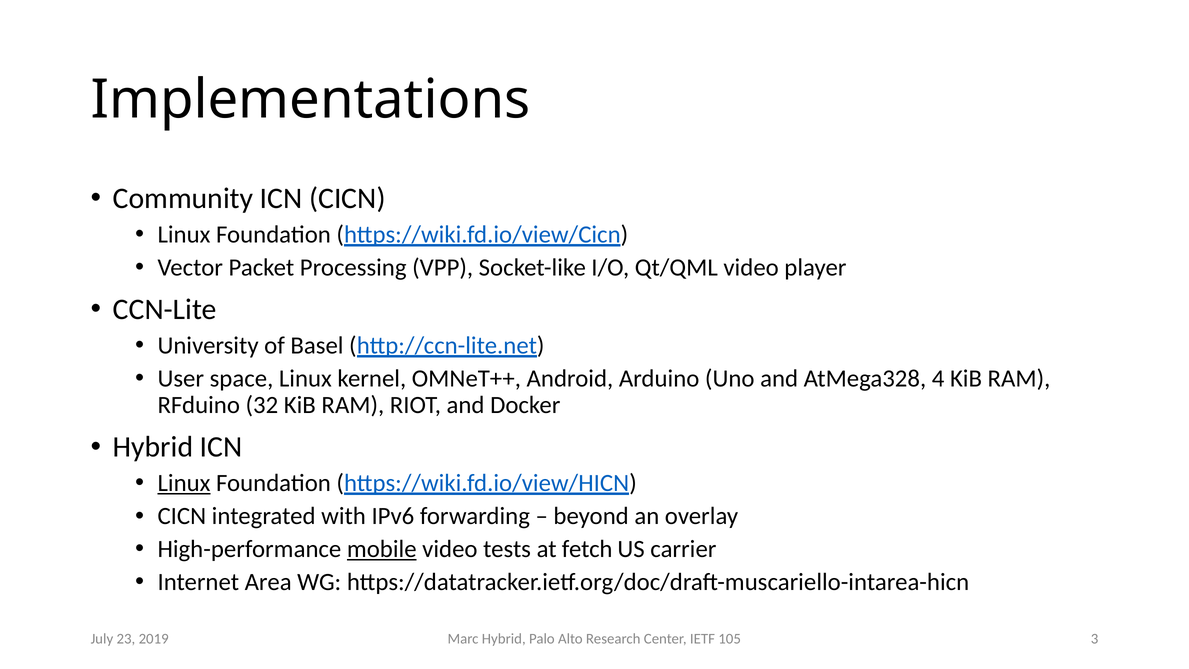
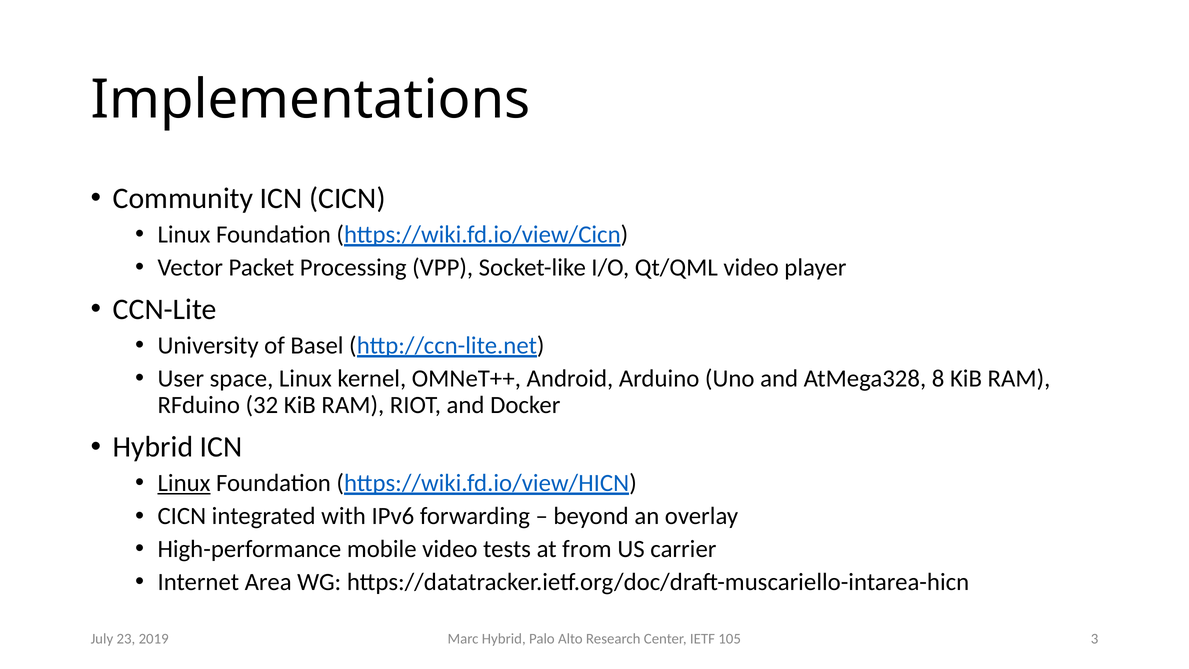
4: 4 -> 8
mobile underline: present -> none
fetch: fetch -> from
